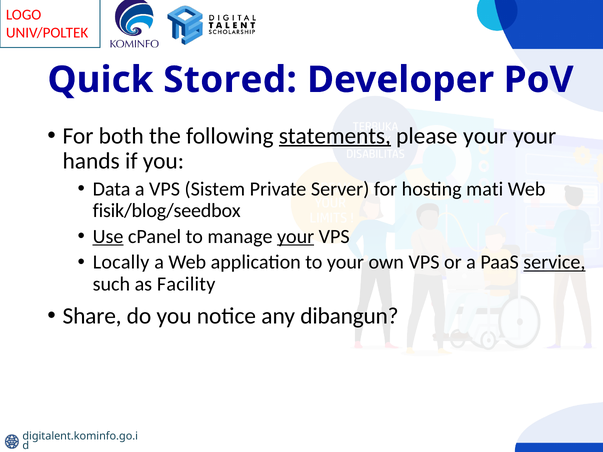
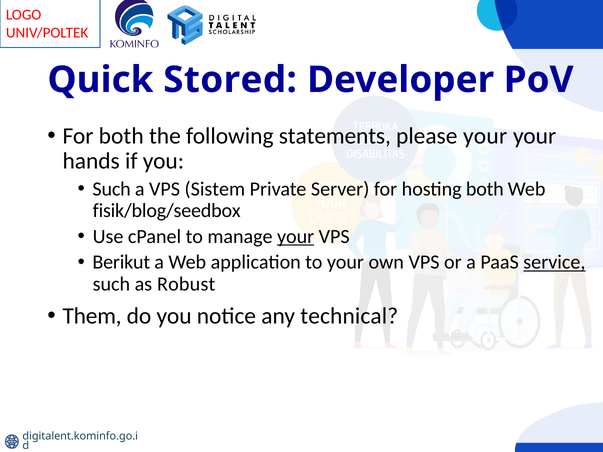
statements underline: present -> none
Data at (112, 189): Data -> Such
hosting mati: mati -> both
Use underline: present -> none
Locally: Locally -> Berikut
Facility: Facility -> Robust
Share: Share -> Them
dibangun: dibangun -> technical
